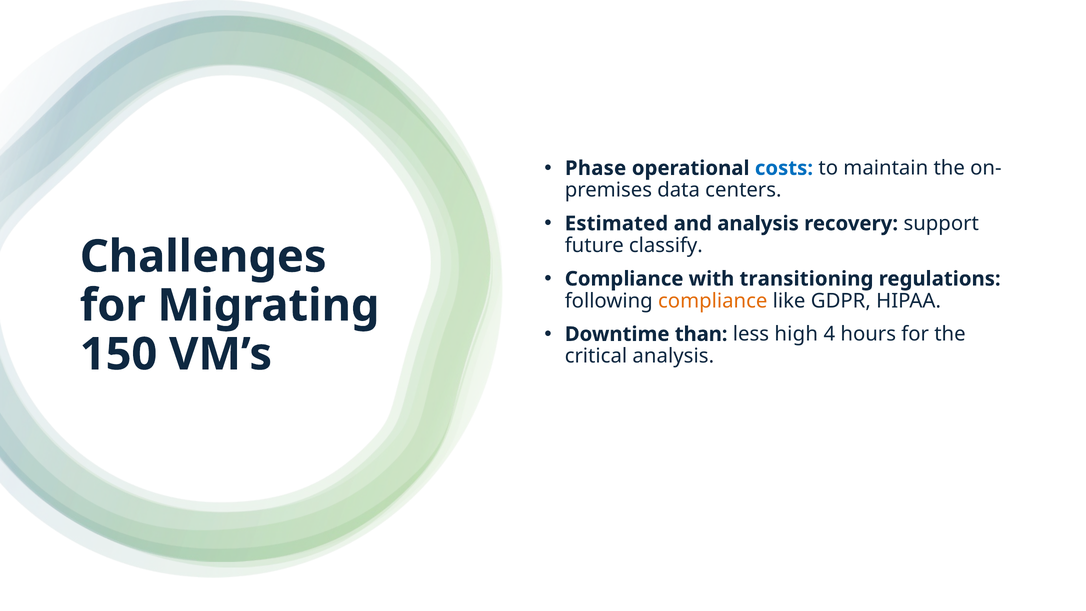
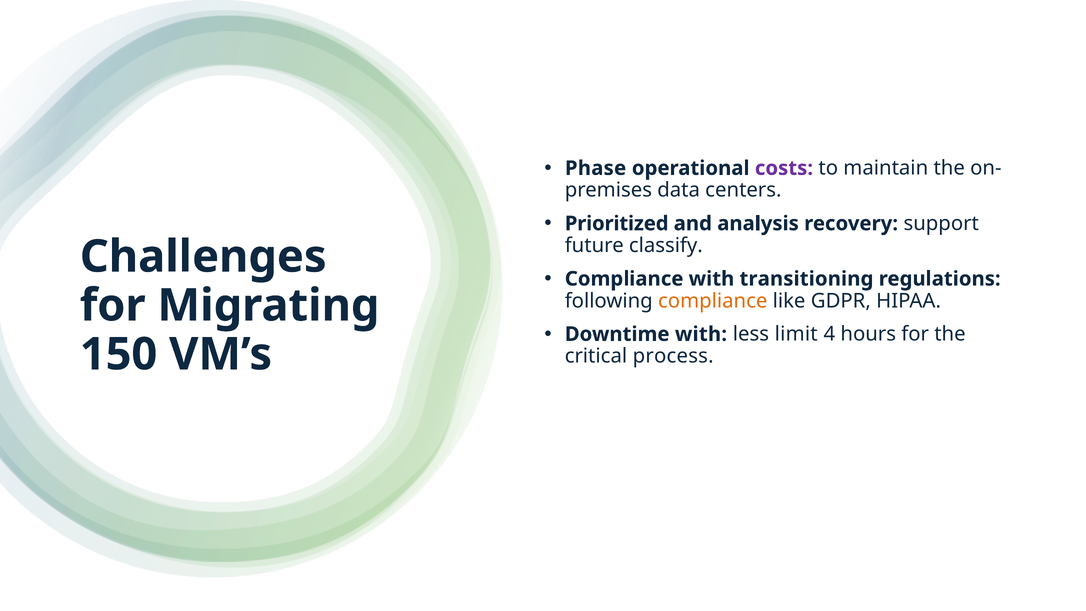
costs colour: blue -> purple
Estimated: Estimated -> Prioritized
Downtime than: than -> with
high: high -> limit
critical analysis: analysis -> process
